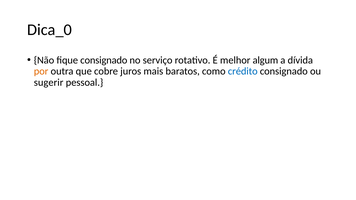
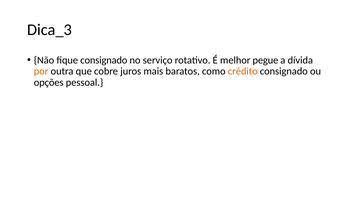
Dica_0: Dica_0 -> Dica_3
algum: algum -> pegue
crédito colour: blue -> orange
sugerir: sugerir -> opções
